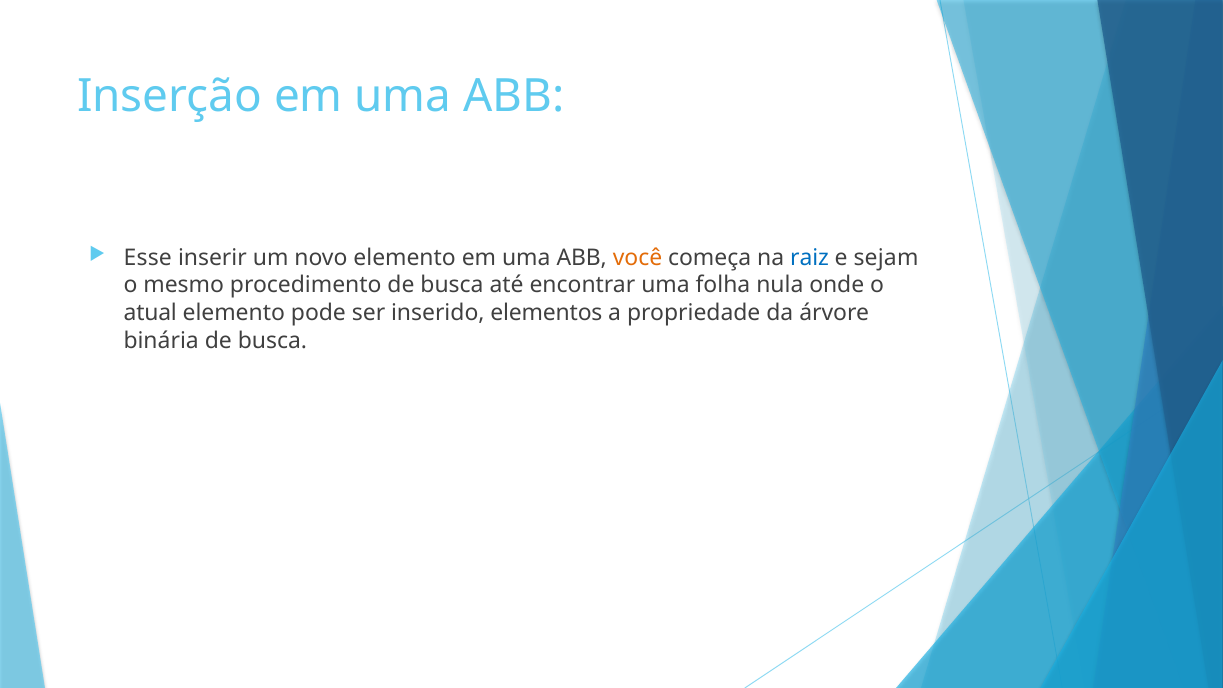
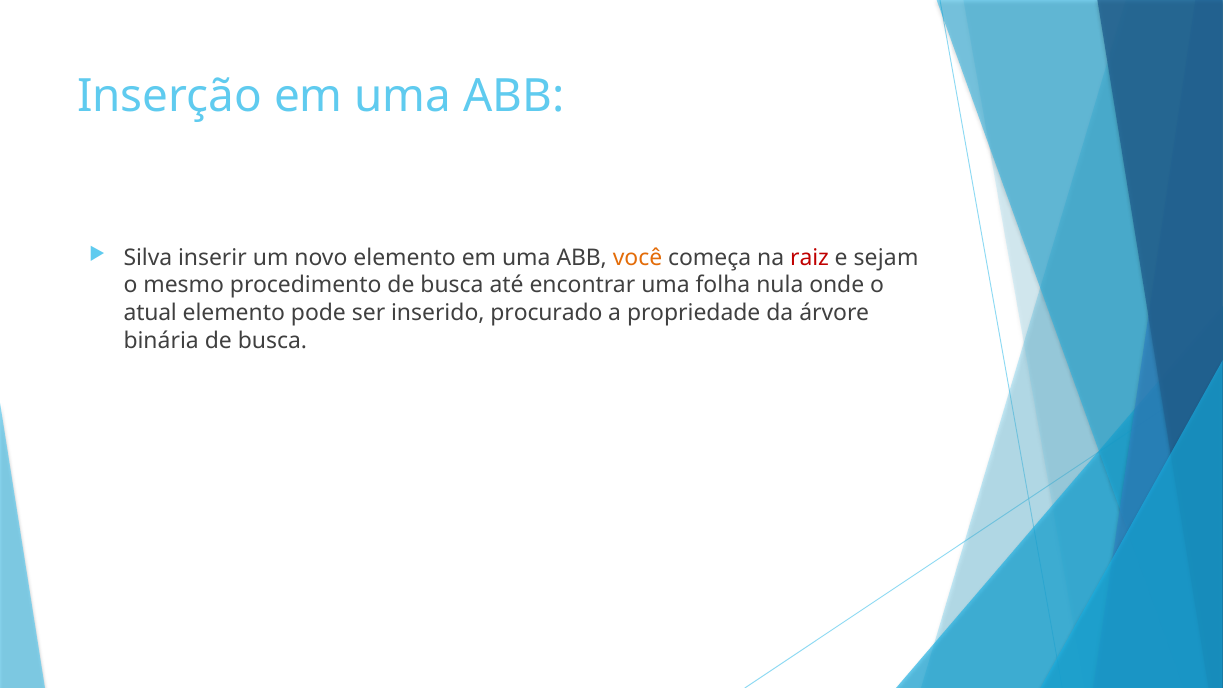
Esse: Esse -> Silva
raiz colour: blue -> red
elementos: elementos -> procurado
